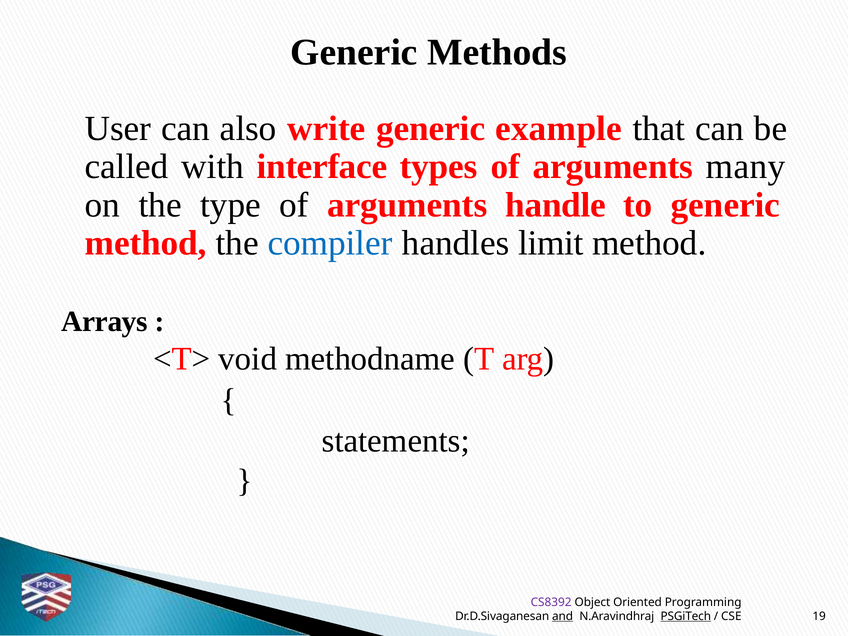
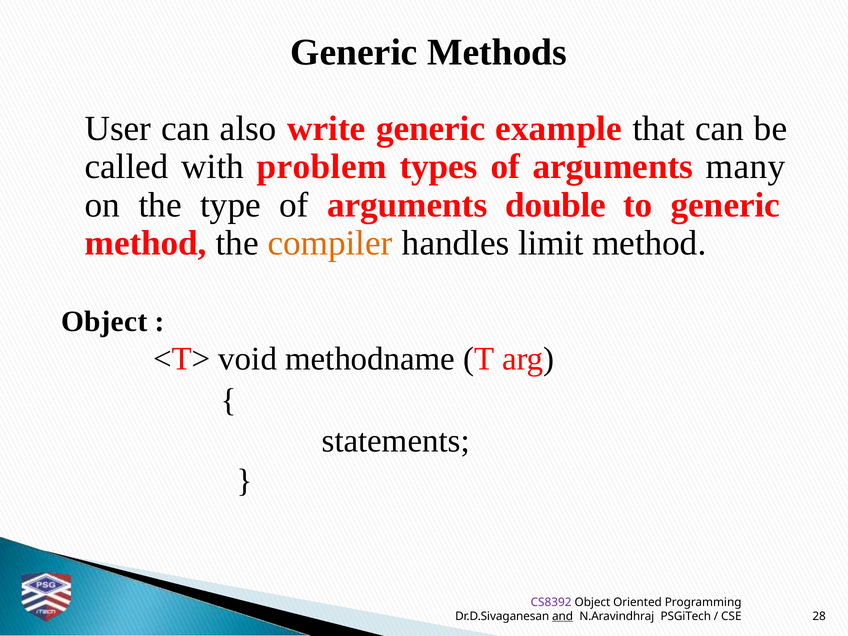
interface: interface -> problem
handle: handle -> double
compiler colour: blue -> orange
Arrays at (104, 322): Arrays -> Object
PSGiTech underline: present -> none
19: 19 -> 28
